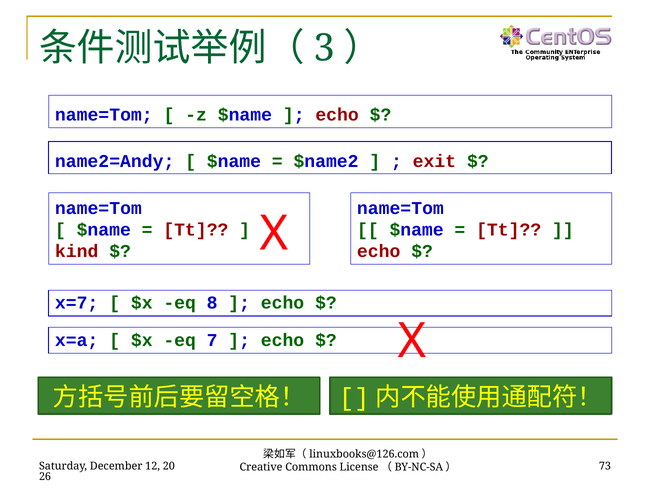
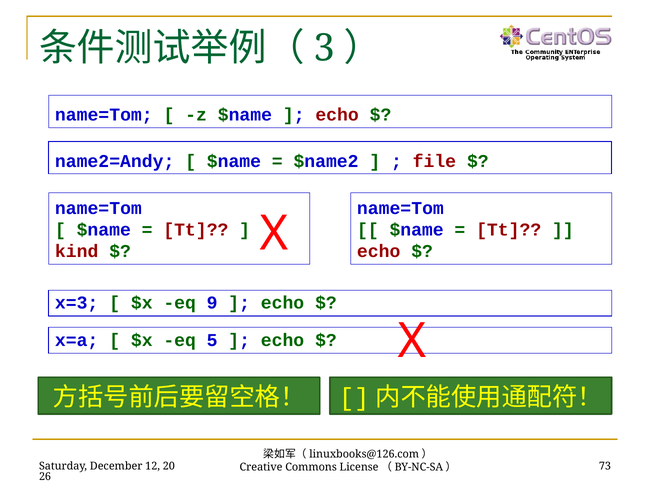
exit: exit -> file
x=7: x=7 -> x=3
8: 8 -> 9
7: 7 -> 5
